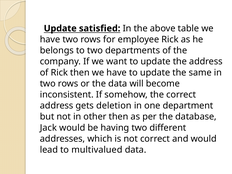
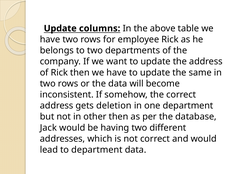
satisfied: satisfied -> columns
to multivalued: multivalued -> department
